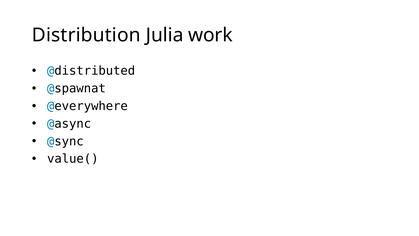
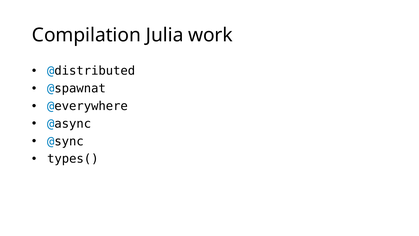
Distribution: Distribution -> Compilation
value(: value( -> types(
